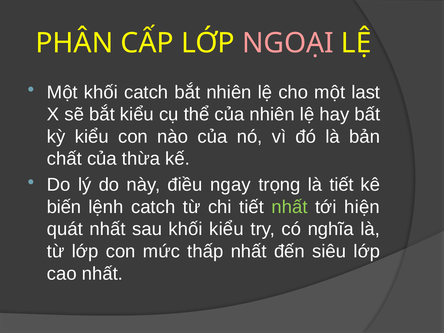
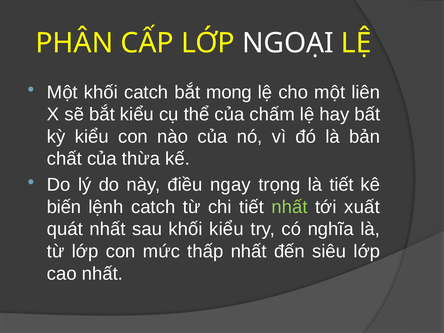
NGOẠI colour: pink -> white
bắt nhiên: nhiên -> mong
last: last -> liên
của nhiên: nhiên -> chấm
hiện: hiện -> xuất
